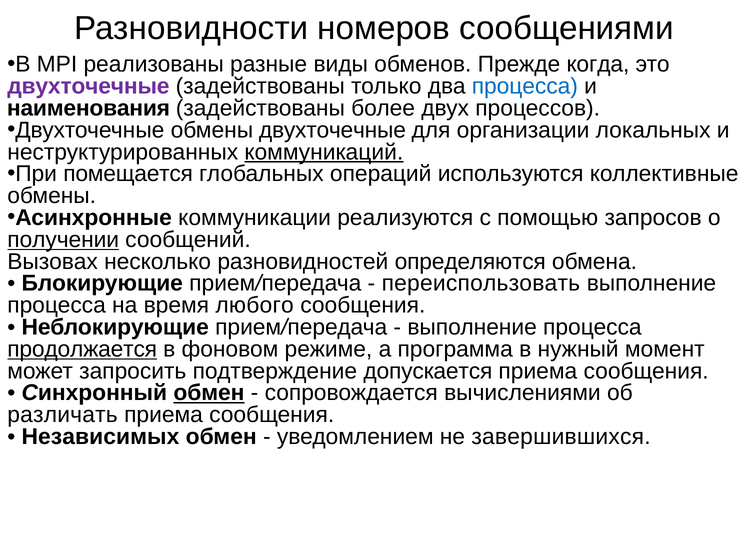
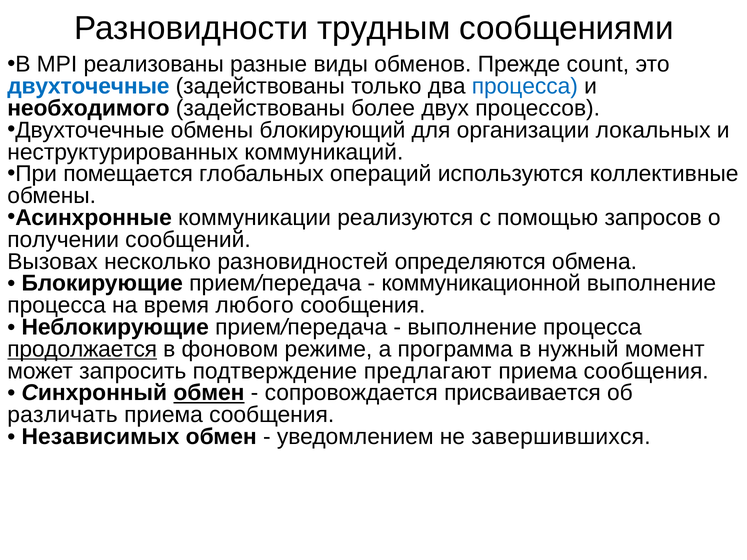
номеров: номеров -> трудным
когда: когда -> count
двухточечные at (88, 86) colour: purple -> blue
наименования: наименования -> необходимого
обмены двухточечные: двухточечные -> блокирующий
коммуникаций underline: present -> none
получении underline: present -> none
переиспользовать: переиспользовать -> коммуникационной
допускается: допускается -> предлагают
вычислениями: вычислениями -> присваивается
